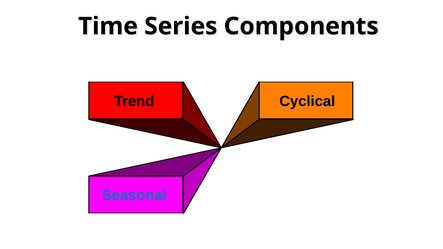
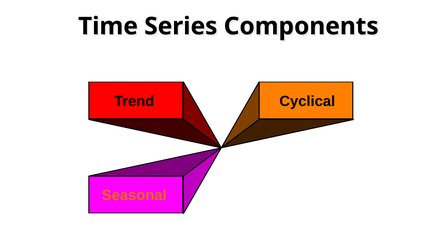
Seasonal colour: blue -> orange
